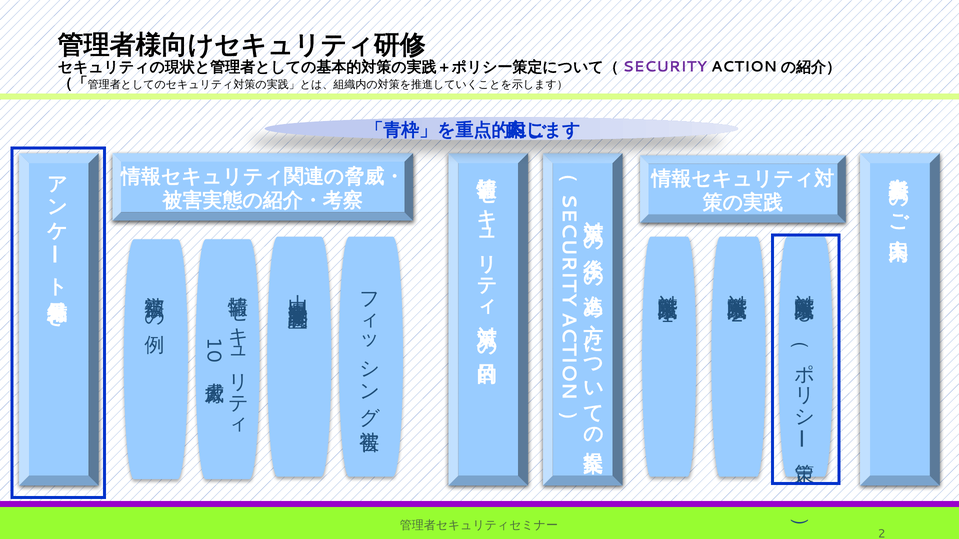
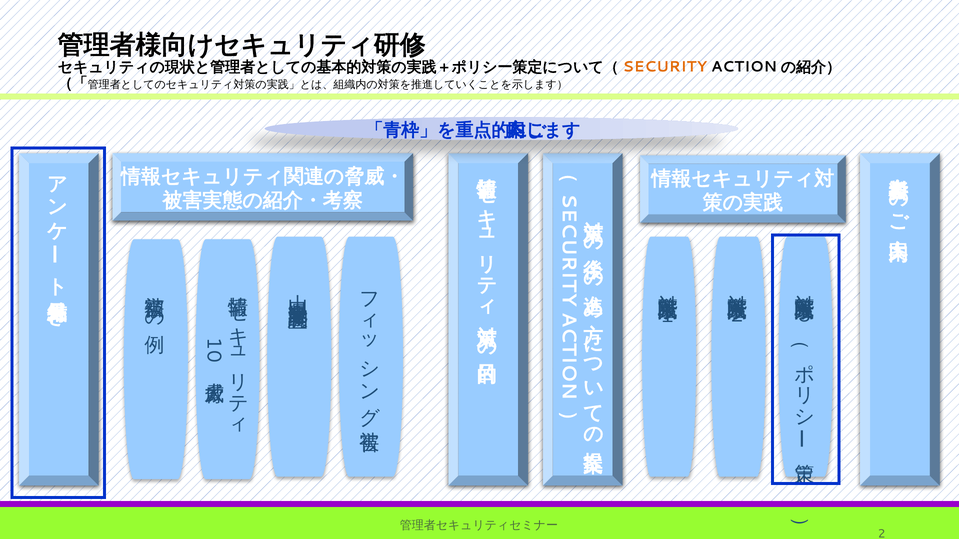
SECURITY colour: purple -> orange
